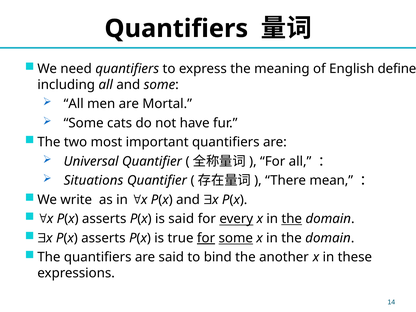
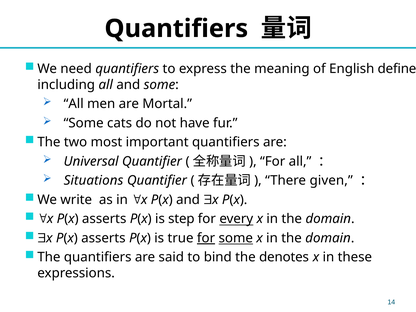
mean: mean -> given
is said: said -> step
the at (292, 219) underline: present -> none
another: another -> denotes
